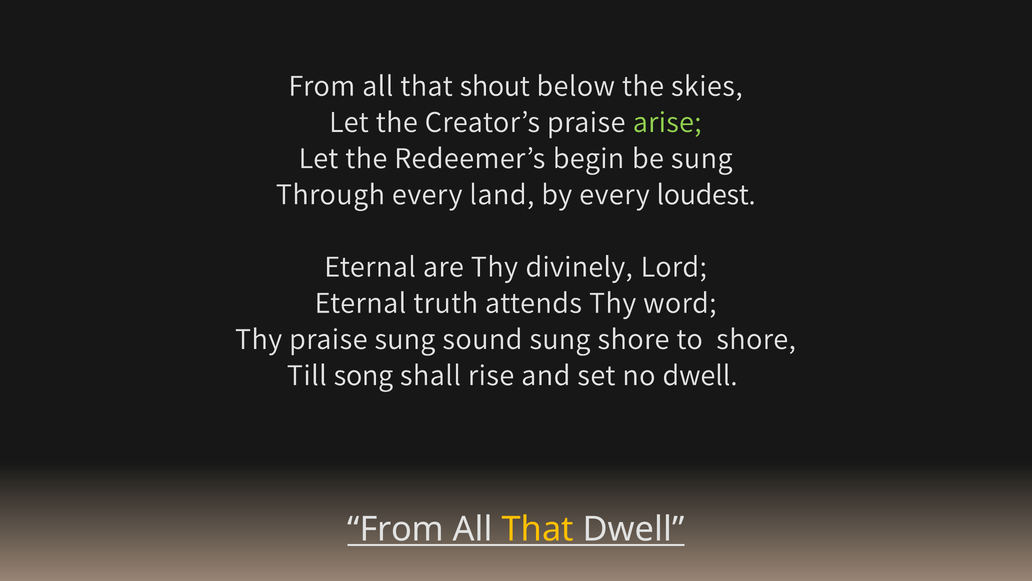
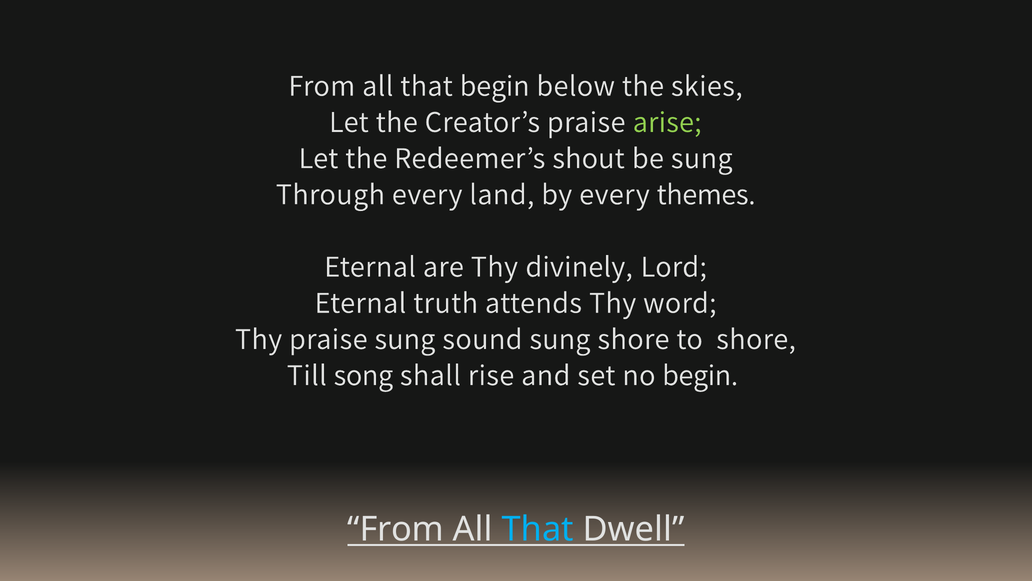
that shout: shout -> begin
begin: begin -> shout
loudest: loudest -> themes
no dwell: dwell -> begin
That at (538, 529) colour: yellow -> light blue
